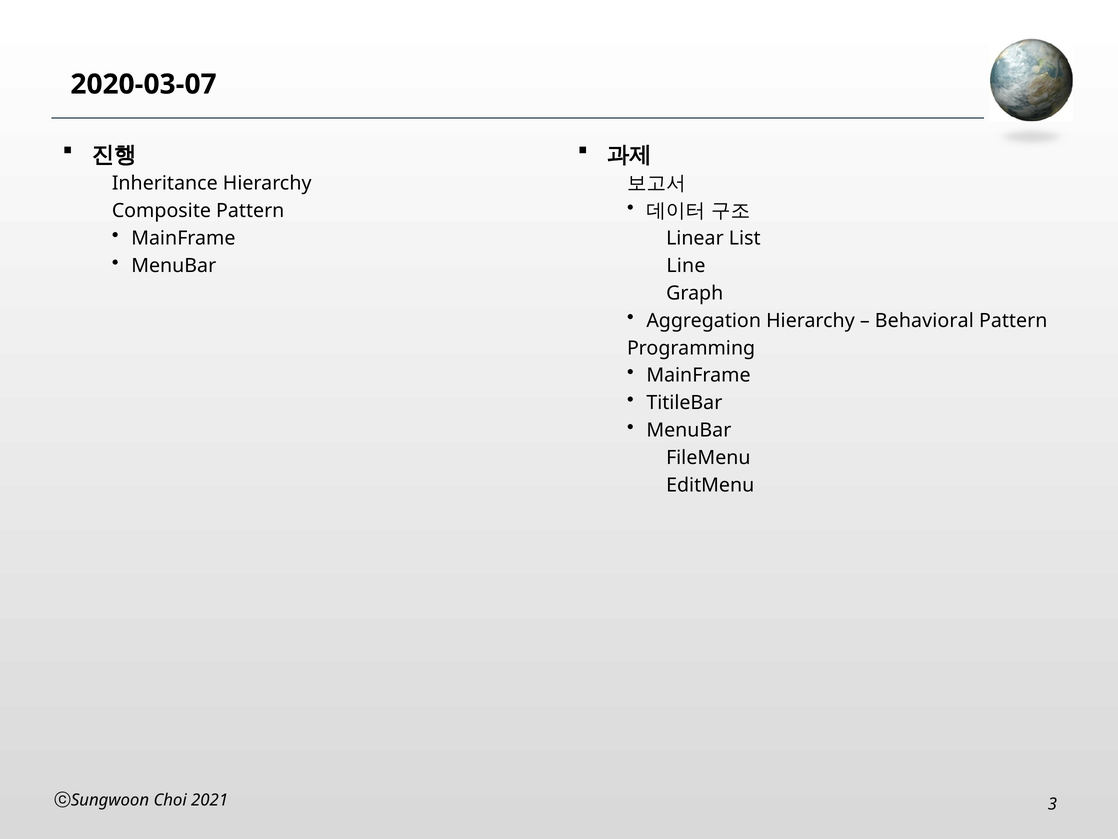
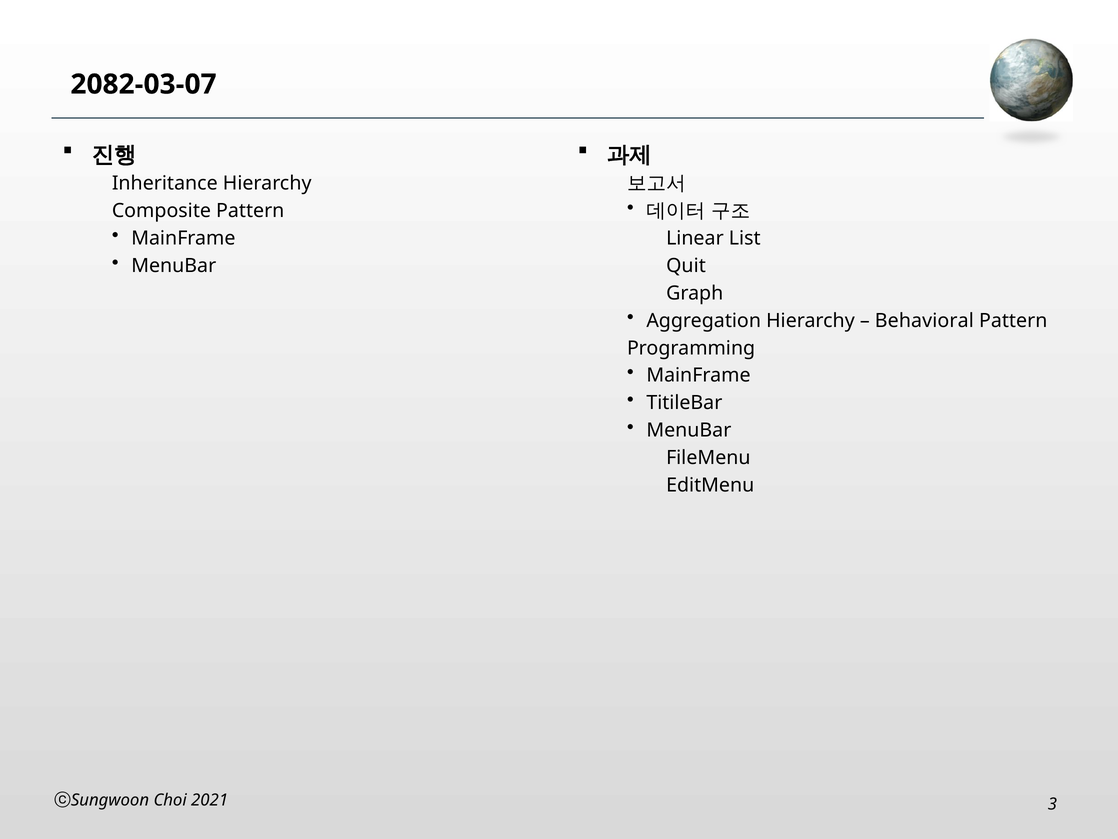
2020-03-07: 2020-03-07 -> 2082-03-07
Line: Line -> Quit
